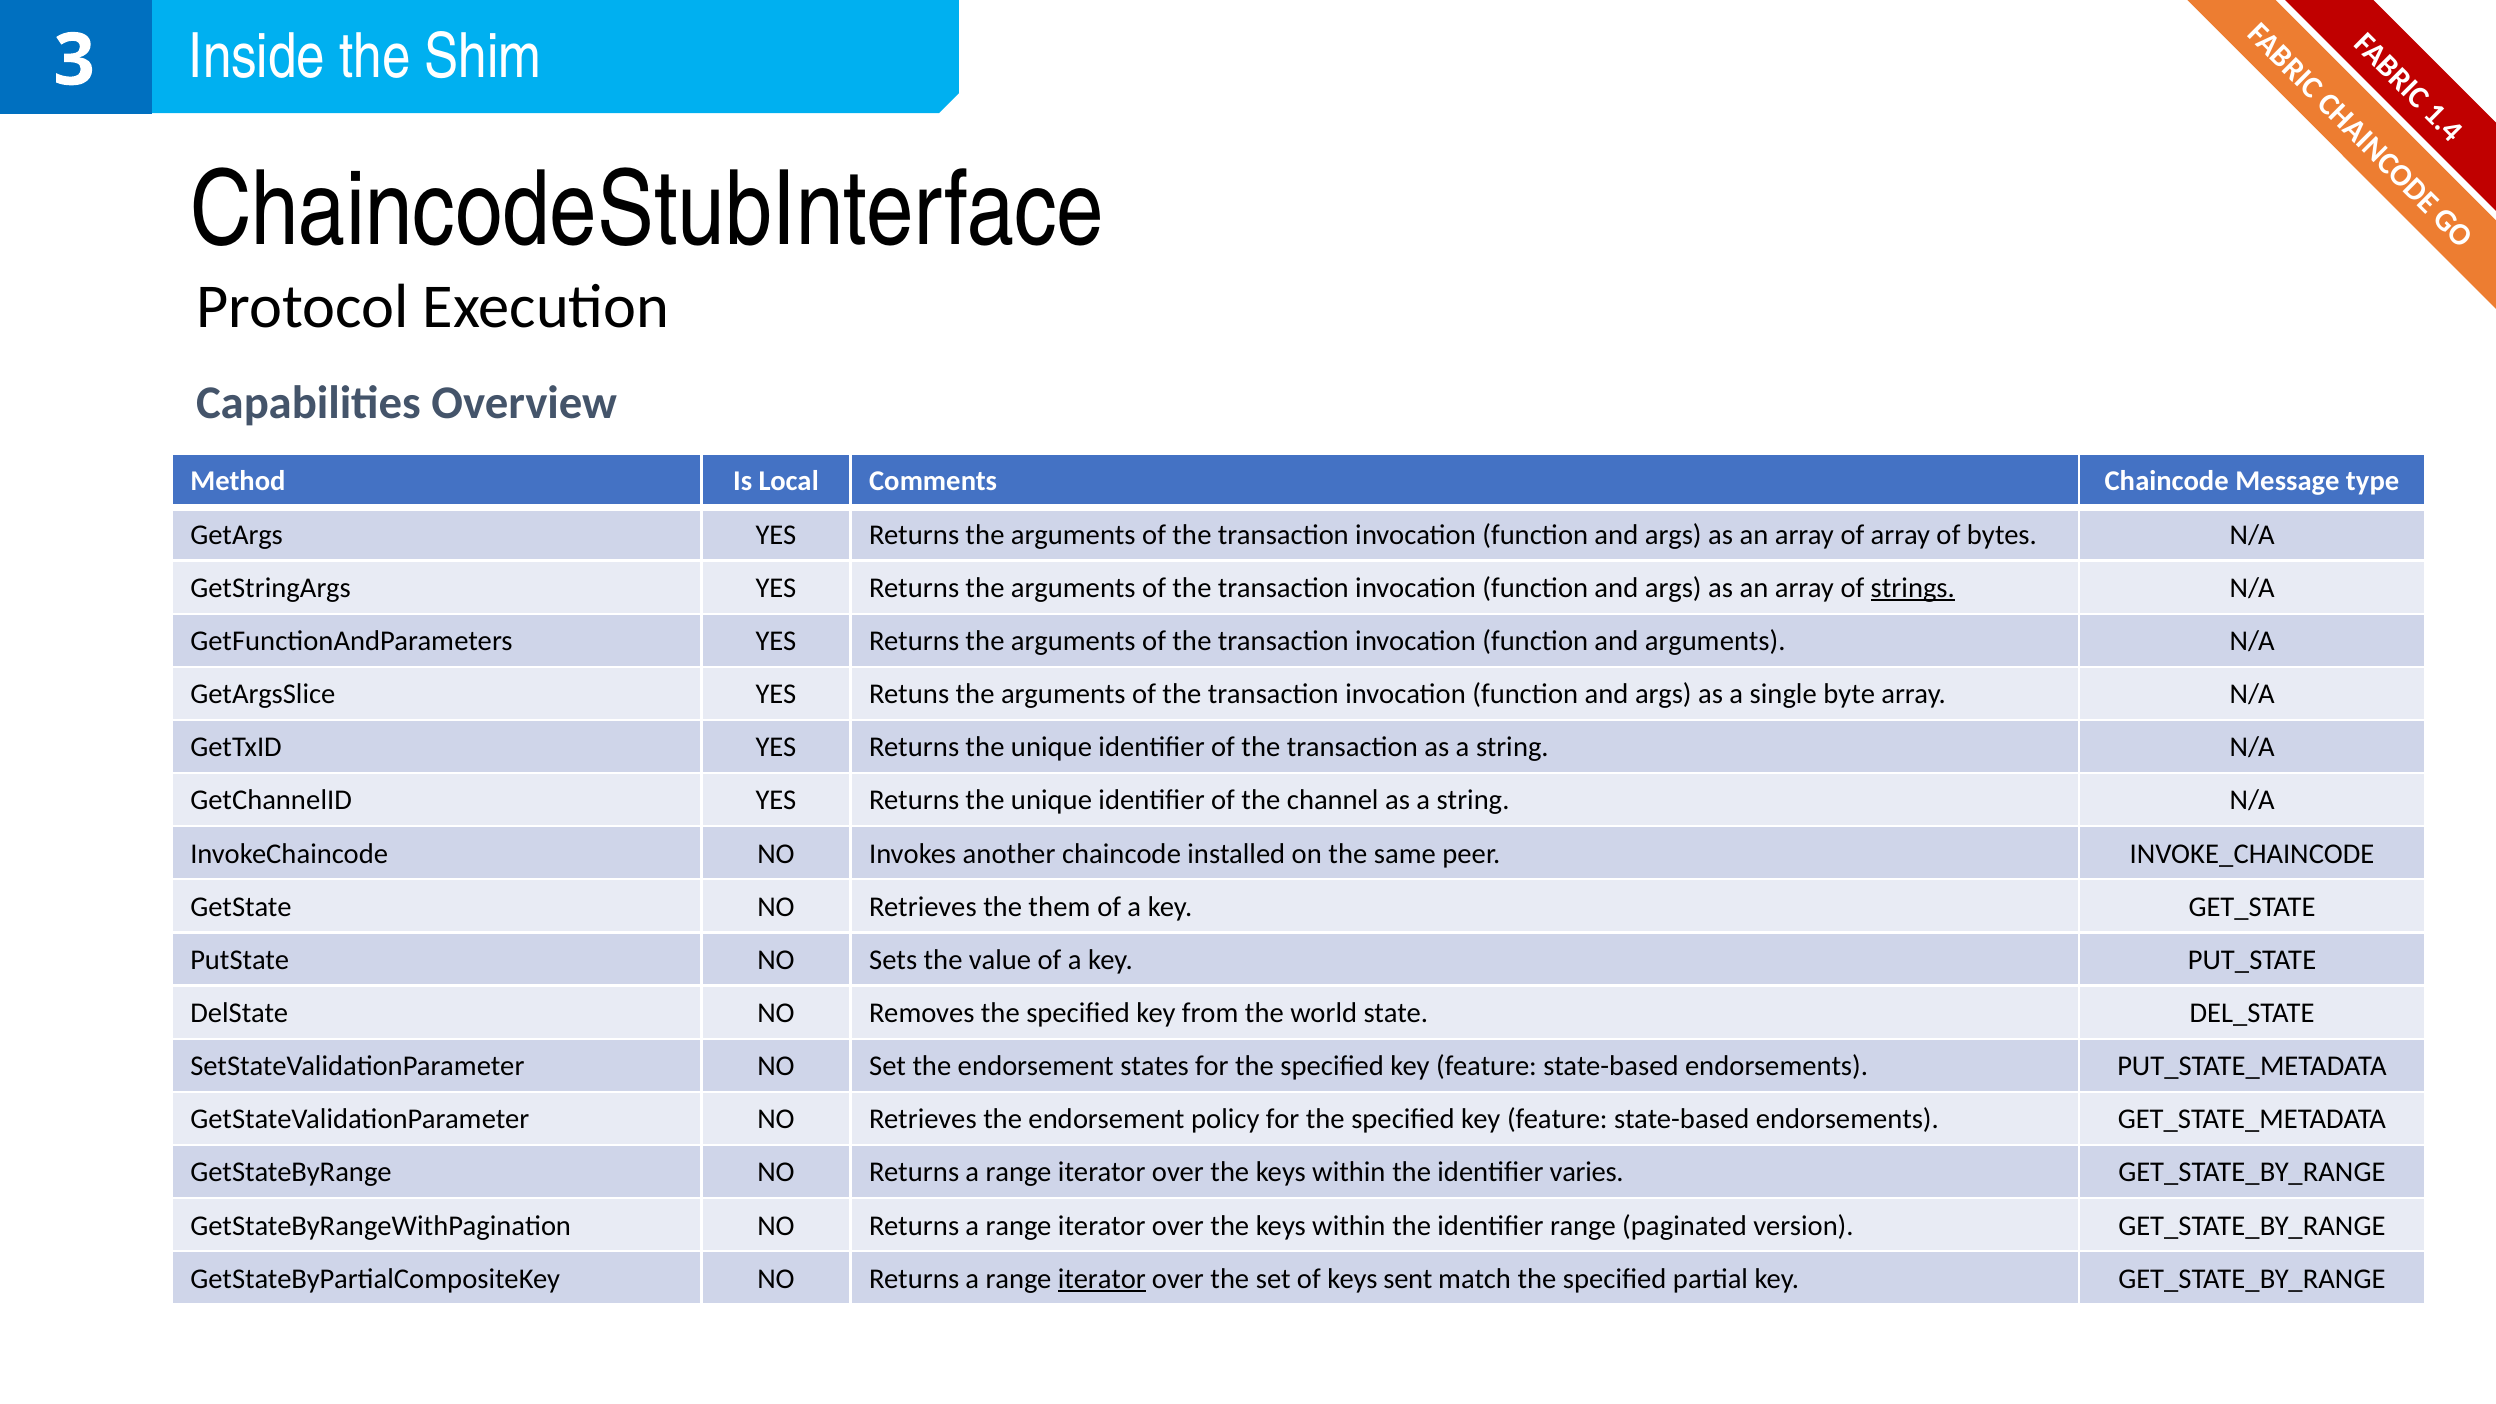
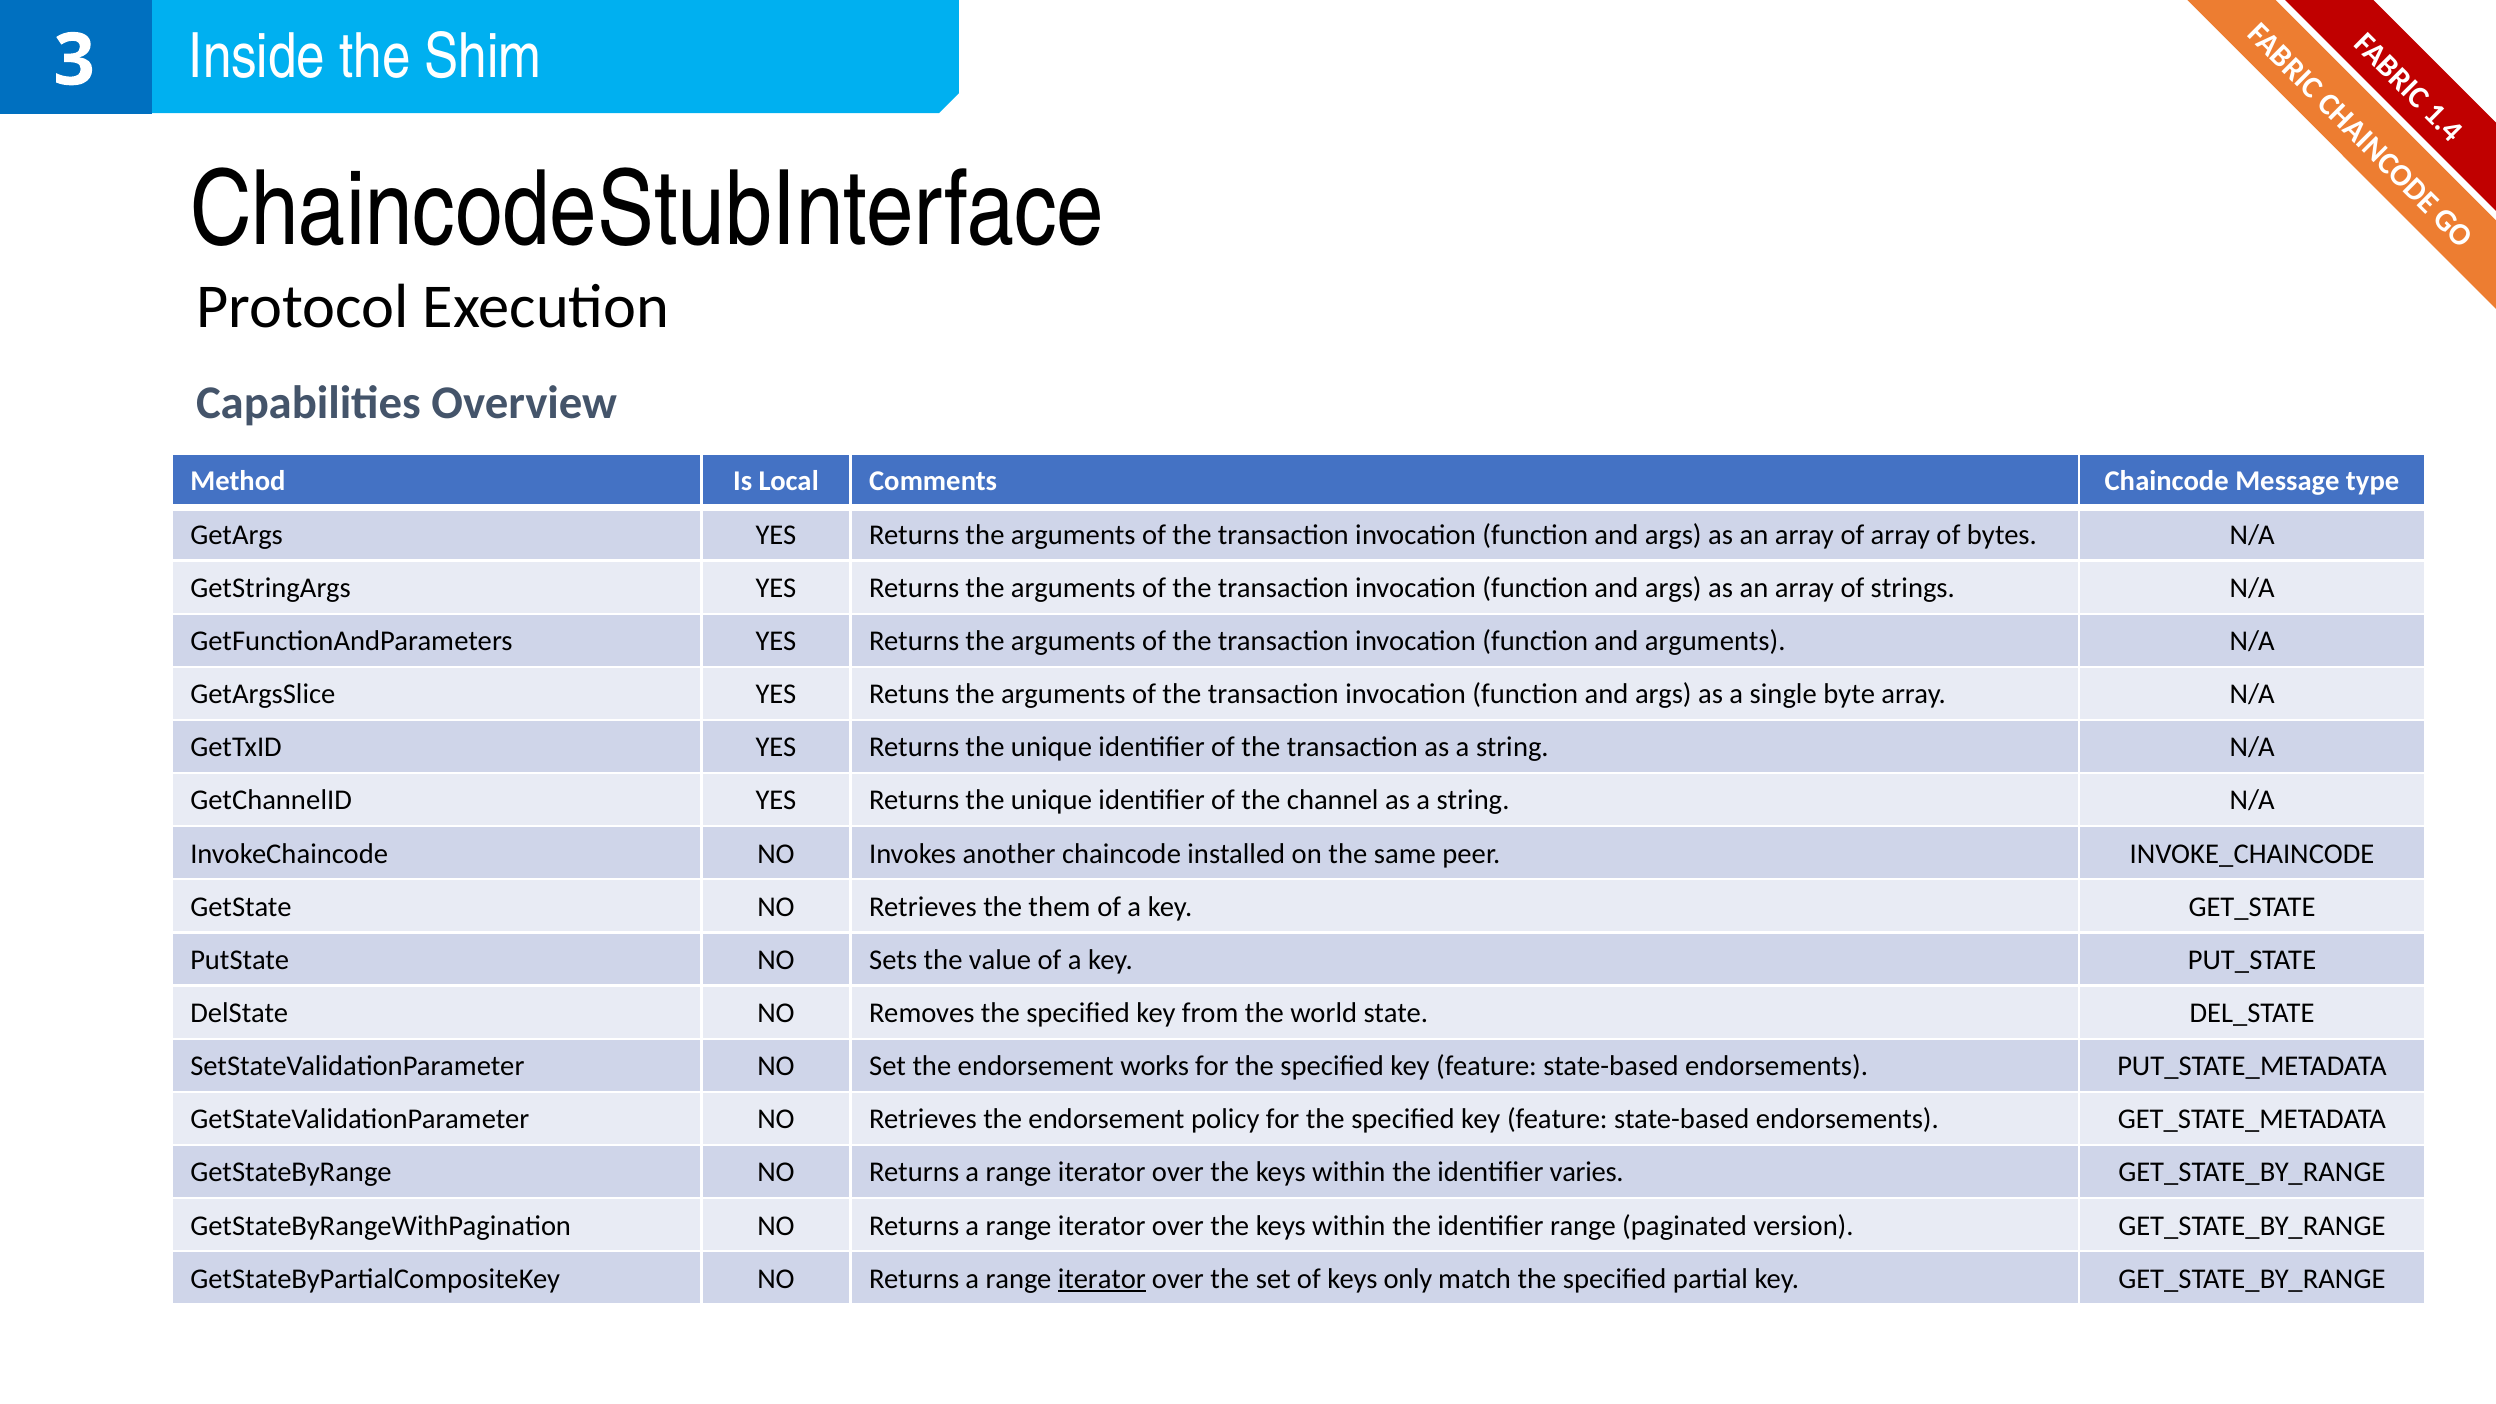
strings underline: present -> none
states: states -> works
sent: sent -> only
